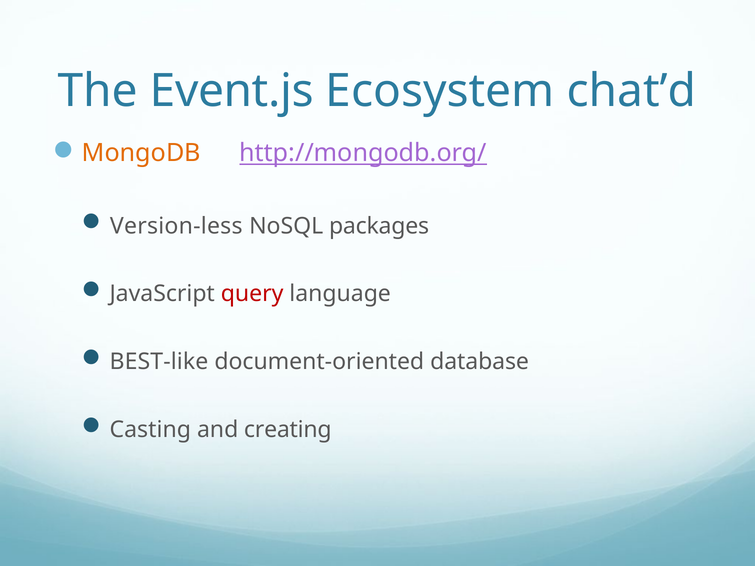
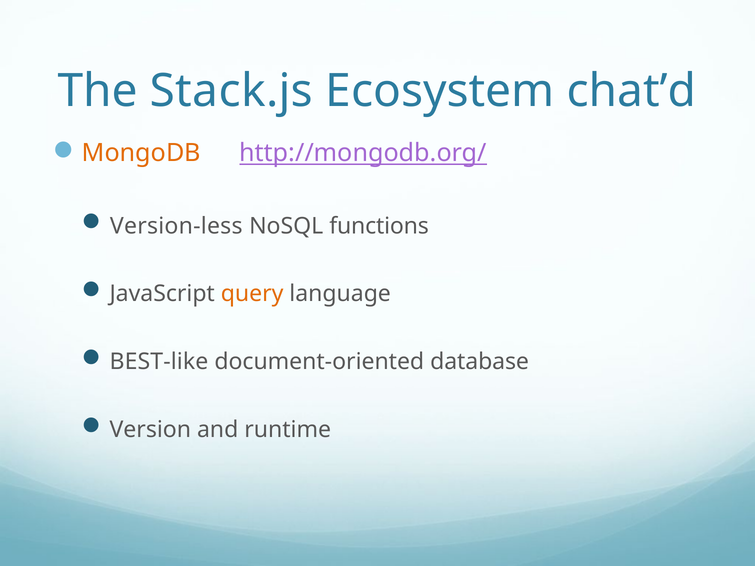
Event.js: Event.js -> Stack.js
packages: packages -> functions
query colour: red -> orange
Casting: Casting -> Version
creating: creating -> runtime
